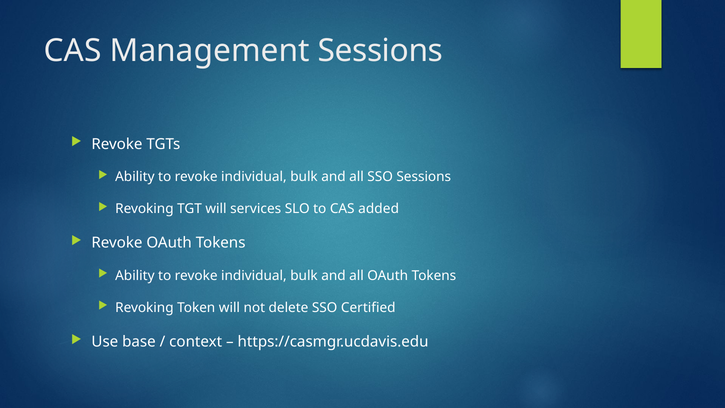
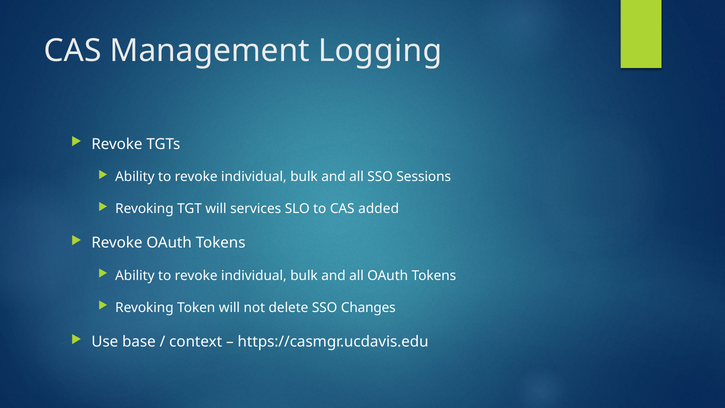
Management Sessions: Sessions -> Logging
Certified: Certified -> Changes
